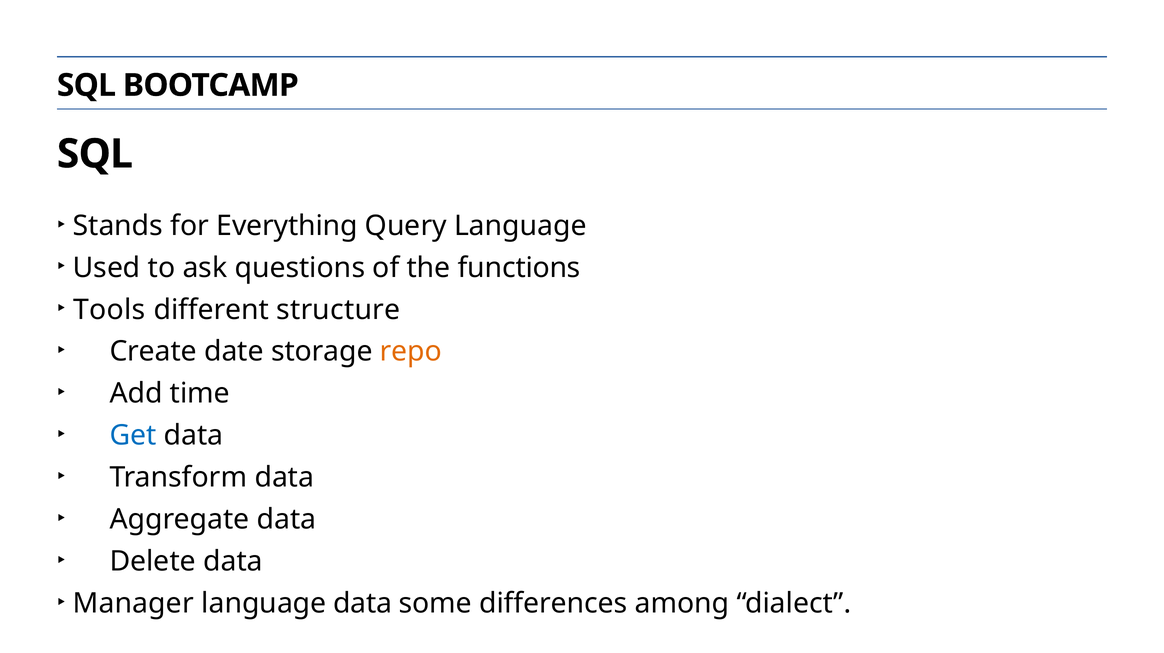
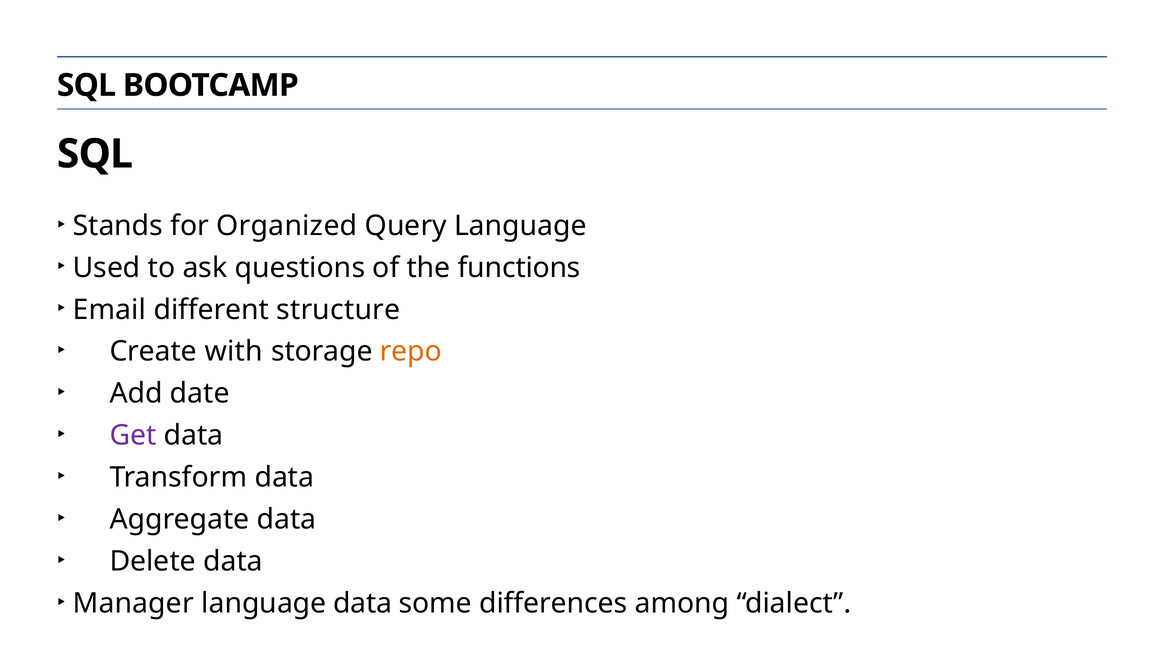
Everything: Everything -> Organized
Tools: Tools -> Email
date: date -> with
time: time -> date
Get colour: blue -> purple
